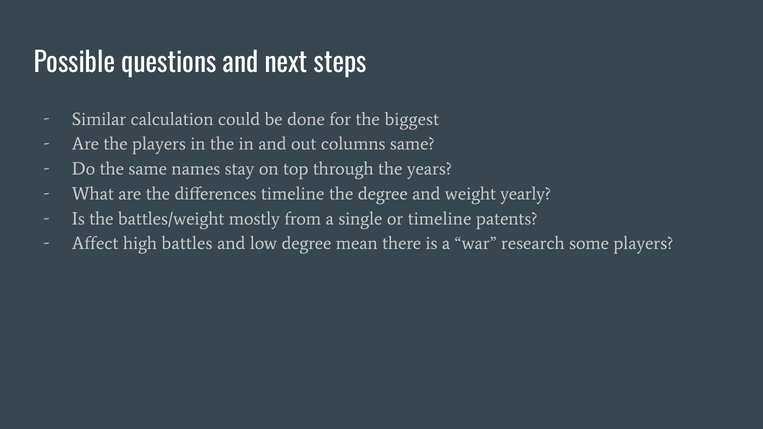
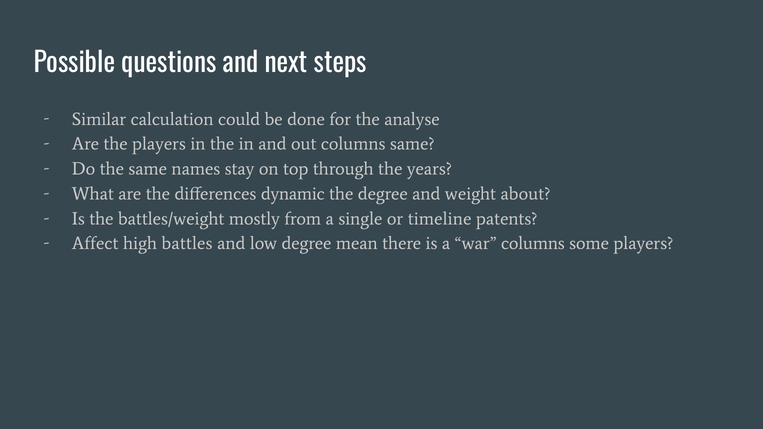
biggest: biggest -> analyse
differences timeline: timeline -> dynamic
yearly: yearly -> about
war research: research -> columns
